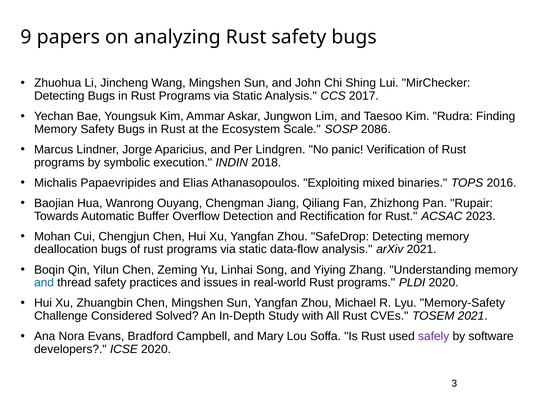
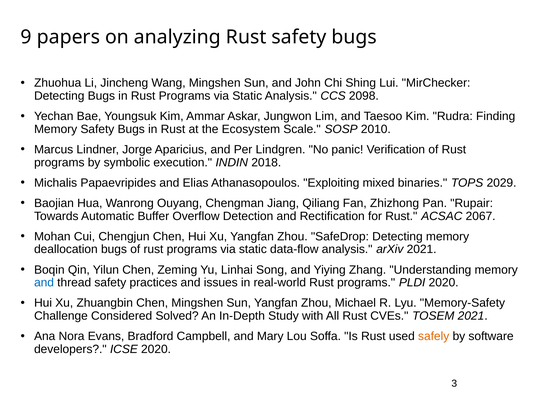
2017: 2017 -> 2098
2086: 2086 -> 2010
2016: 2016 -> 2029
2023: 2023 -> 2067
safely colour: purple -> orange
